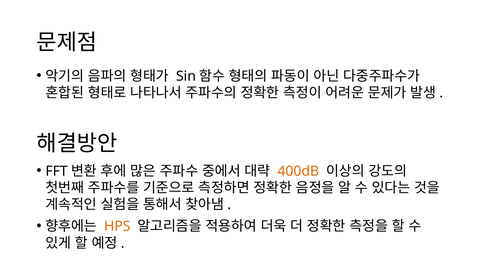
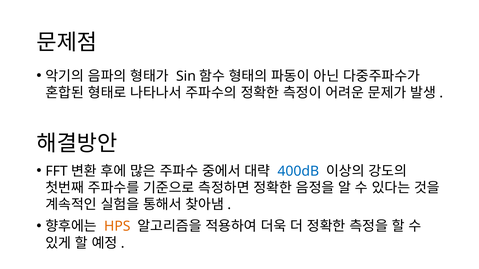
400dB colour: orange -> blue
